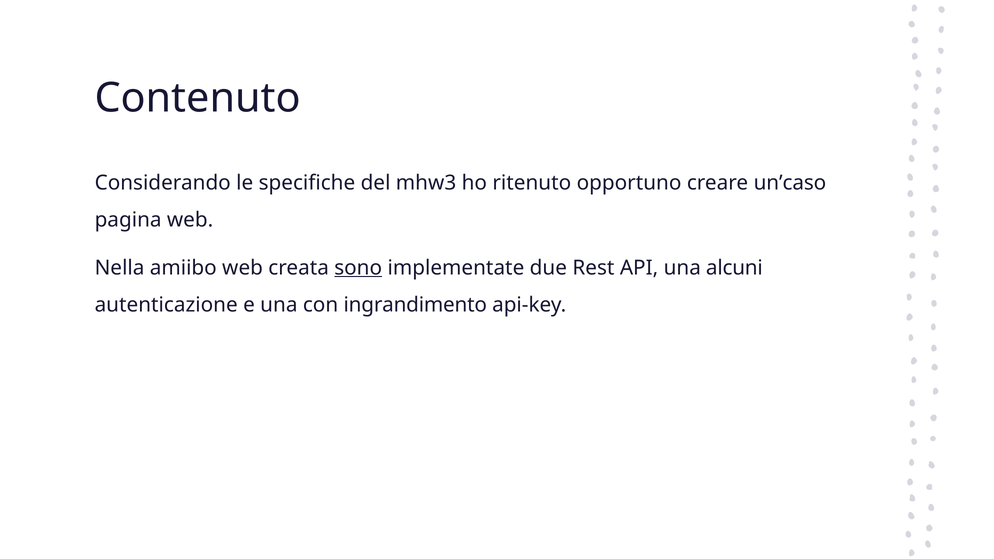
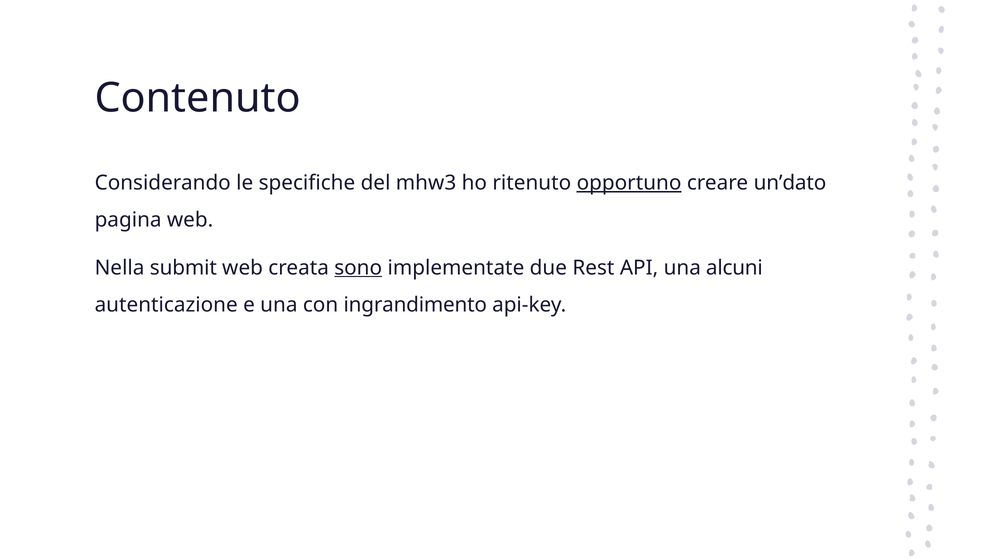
opportuno underline: none -> present
un’caso: un’caso -> un’dato
amiibo: amiibo -> submit
